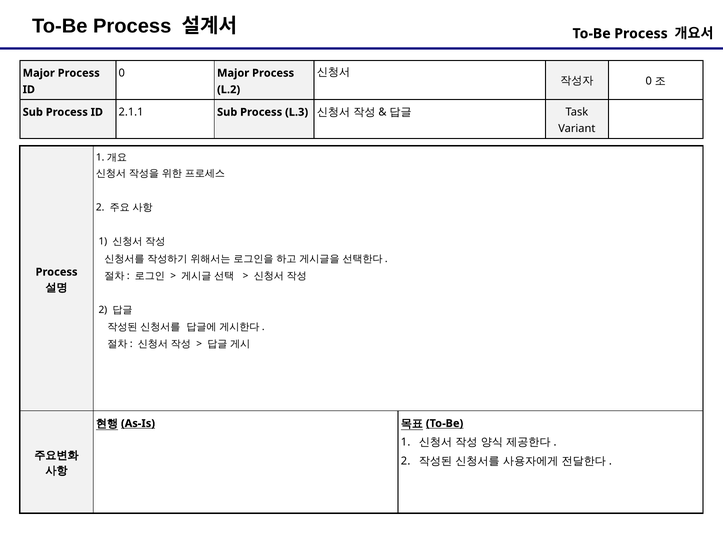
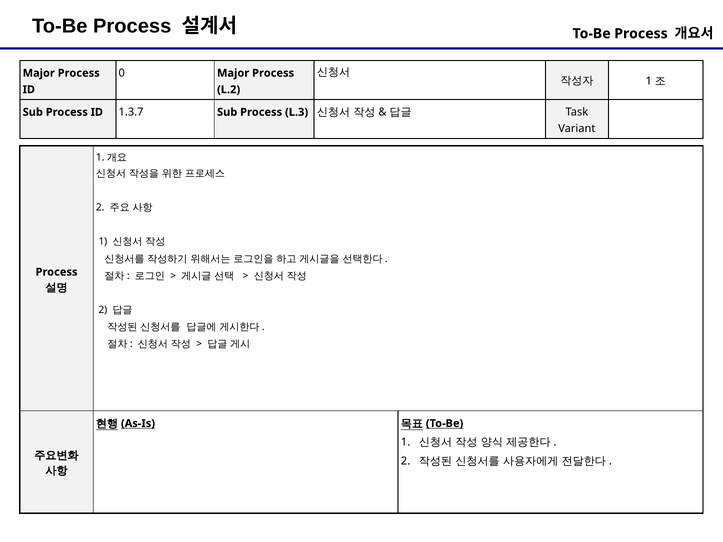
0 at (649, 81): 0 -> 1
2.1.1: 2.1.1 -> 1.3.7
